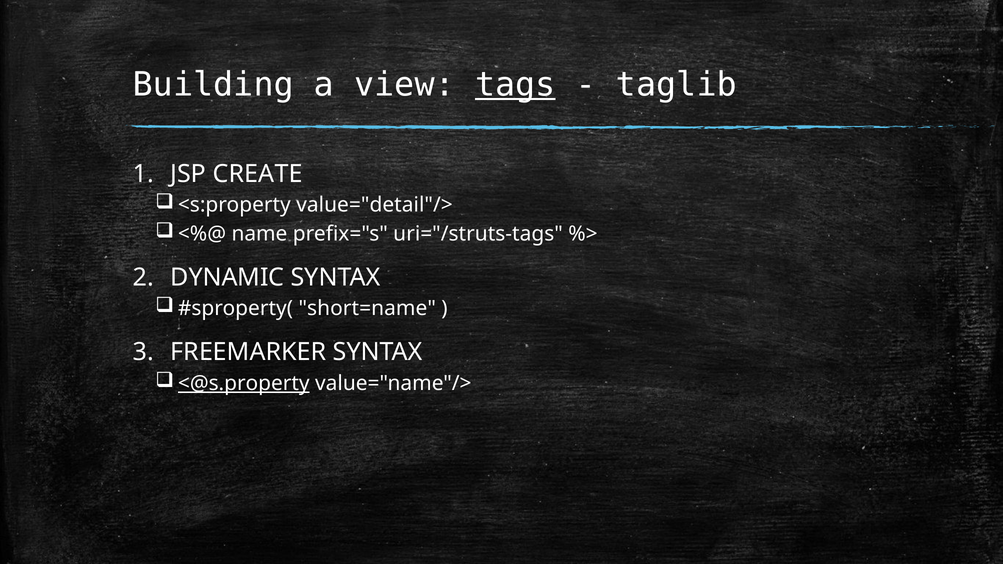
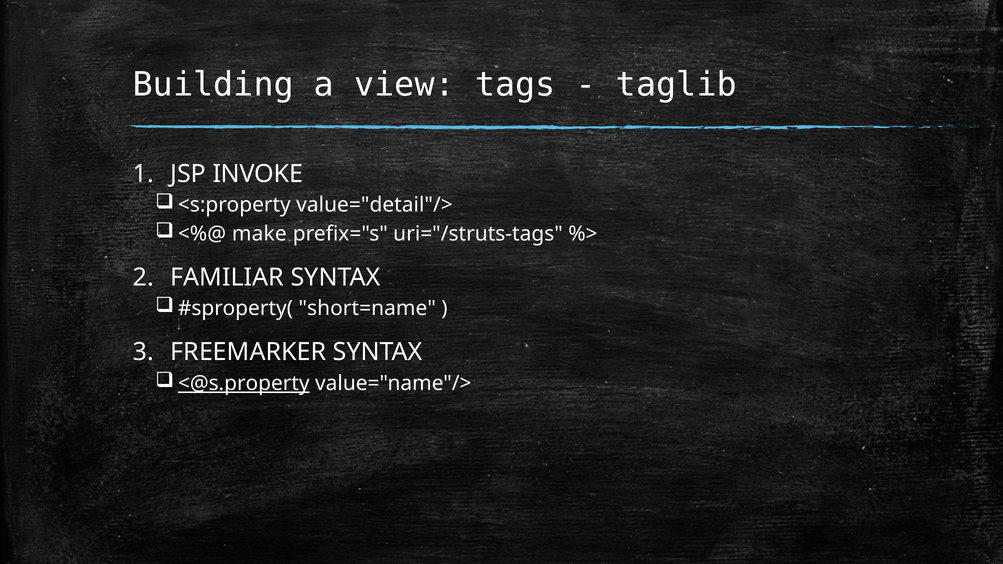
tags underline: present -> none
CREATE: CREATE -> INVOKE
name: name -> make
DYNAMIC: DYNAMIC -> FAMILIAR
